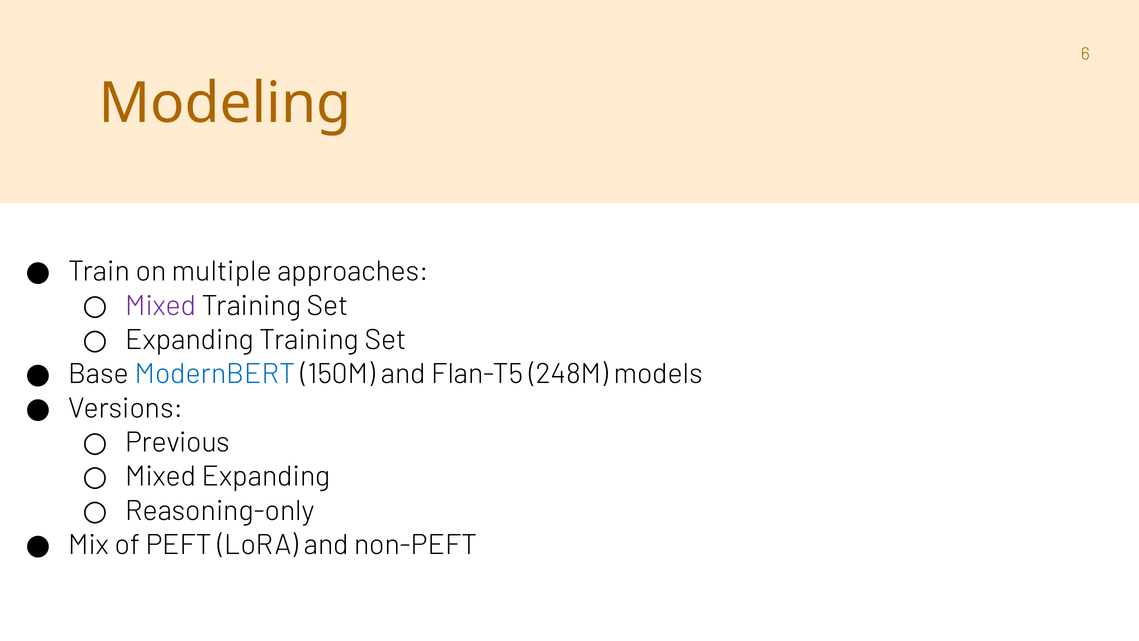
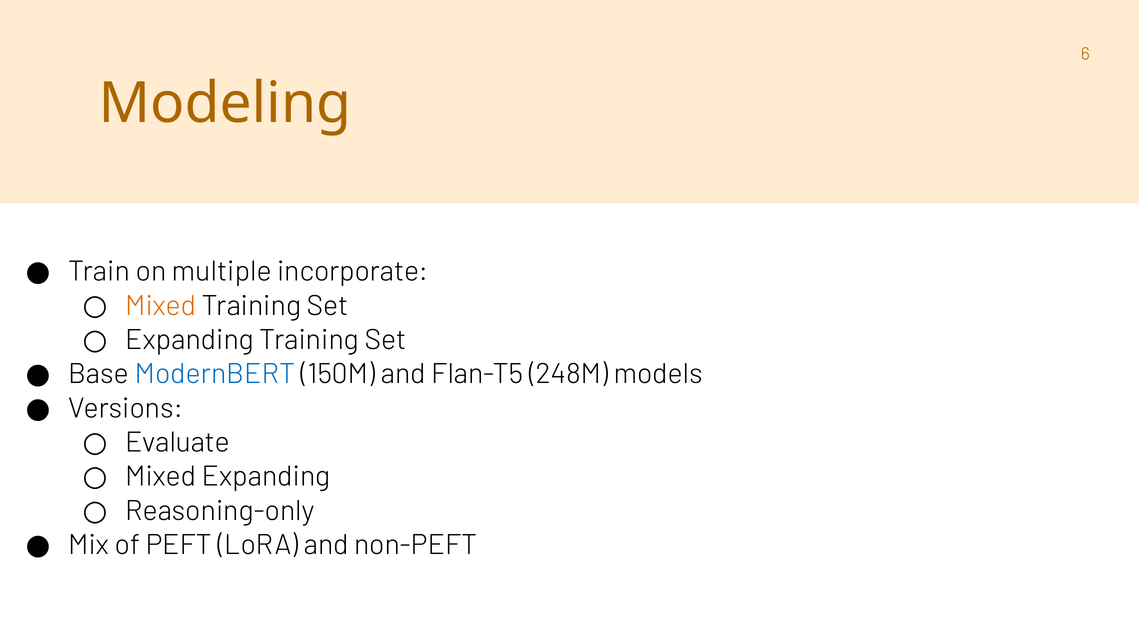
approaches: approaches -> incorporate
Mixed at (161, 305) colour: purple -> orange
Previous: Previous -> Evaluate
